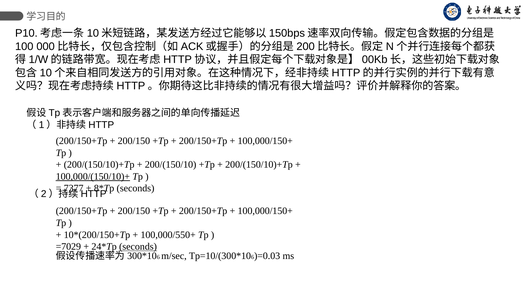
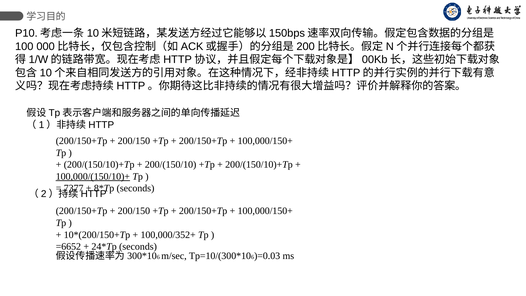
100,000/550+: 100,000/550+ -> 100,000/352+
=7029: =7029 -> =6652
seconds at (138, 246) underline: present -> none
